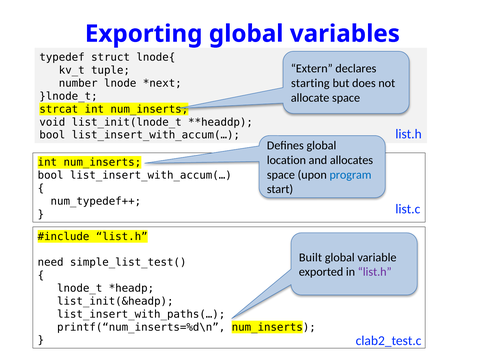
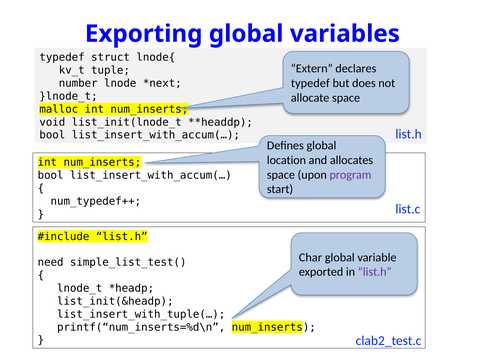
starting at (310, 83): starting -> typedef
strcat: strcat -> malloc
program colour: blue -> purple
Built: Built -> Char
list_insert_with_paths(…: list_insert_with_paths(… -> list_insert_with_tuple(…
